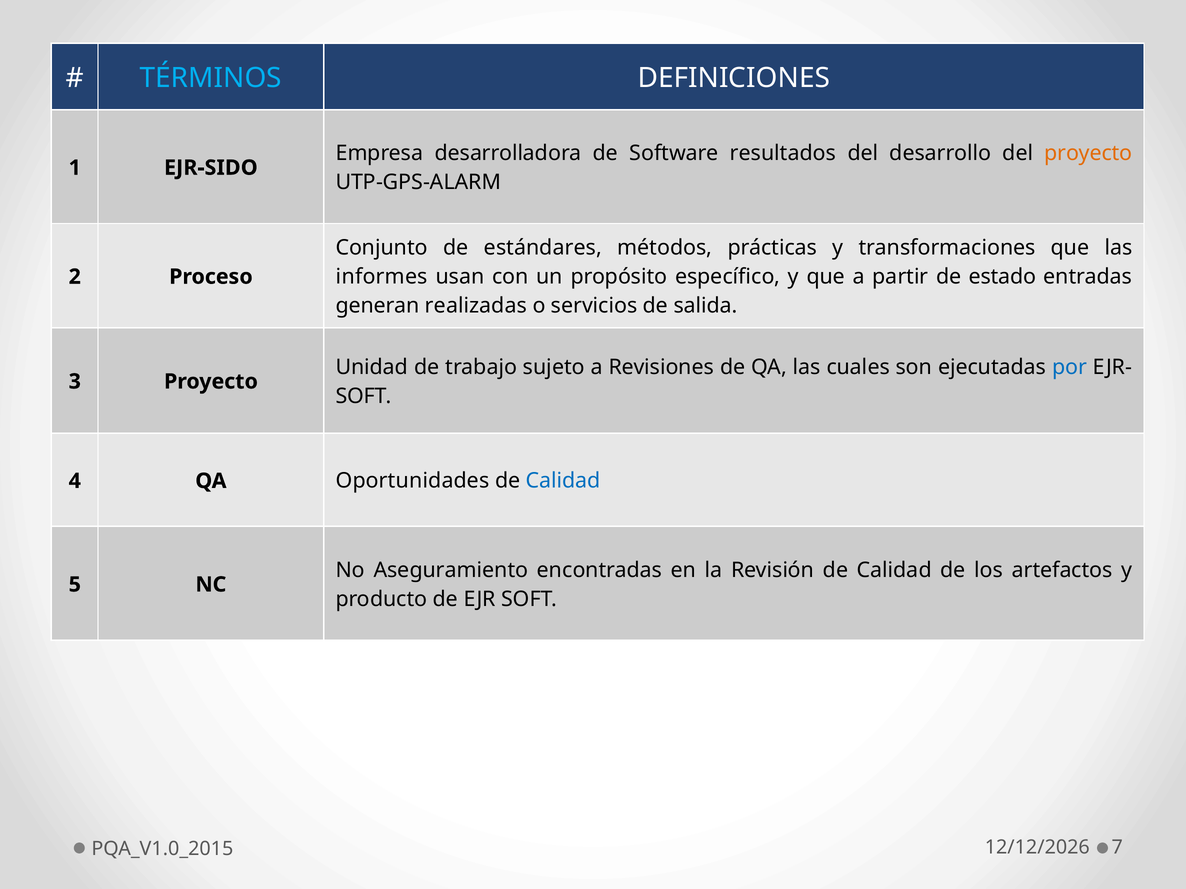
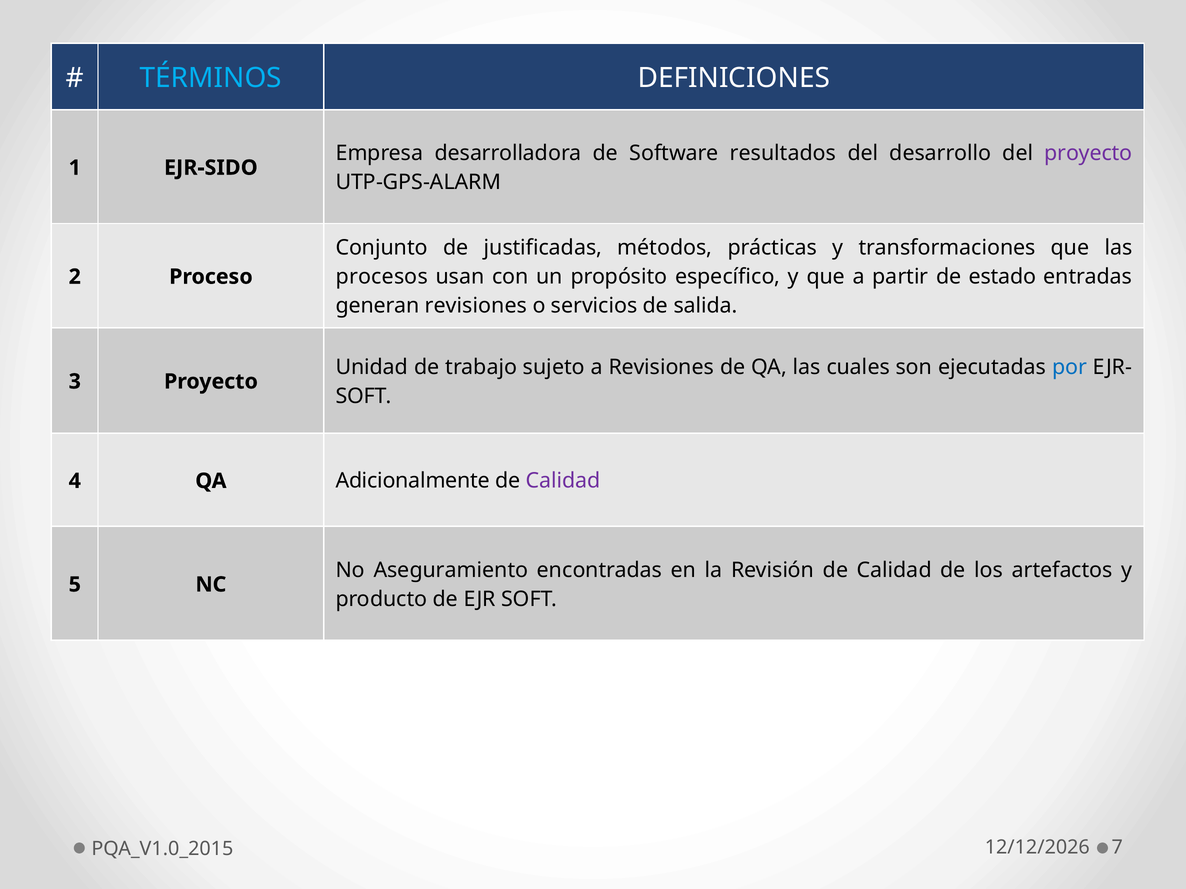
proyecto at (1088, 153) colour: orange -> purple
estándares: estándares -> justificadas
informes: informes -> procesos
generan realizadas: realizadas -> revisiones
Oportunidades: Oportunidades -> Adicionalmente
Calidad at (563, 481) colour: blue -> purple
